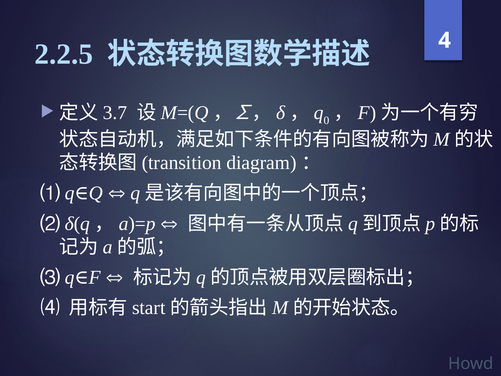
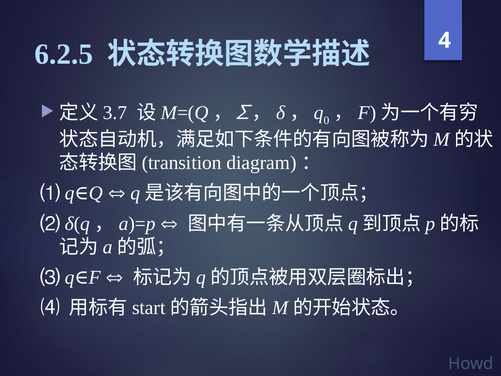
2.2.5: 2.2.5 -> 6.2.5
